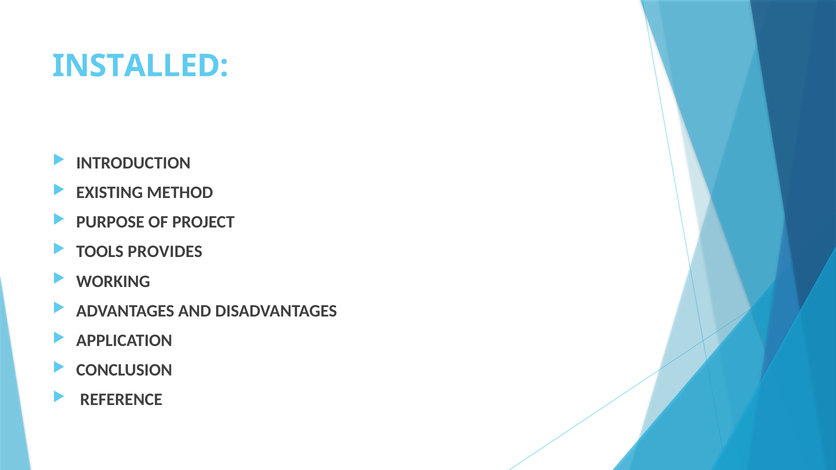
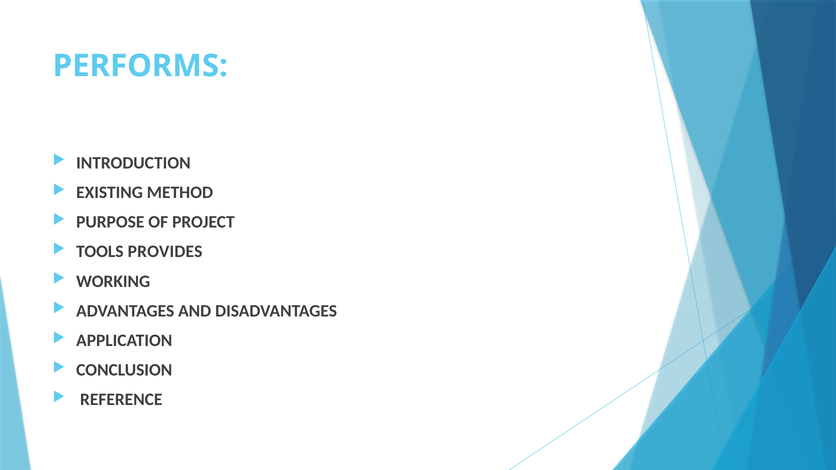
INSTALLED: INSTALLED -> PERFORMS
